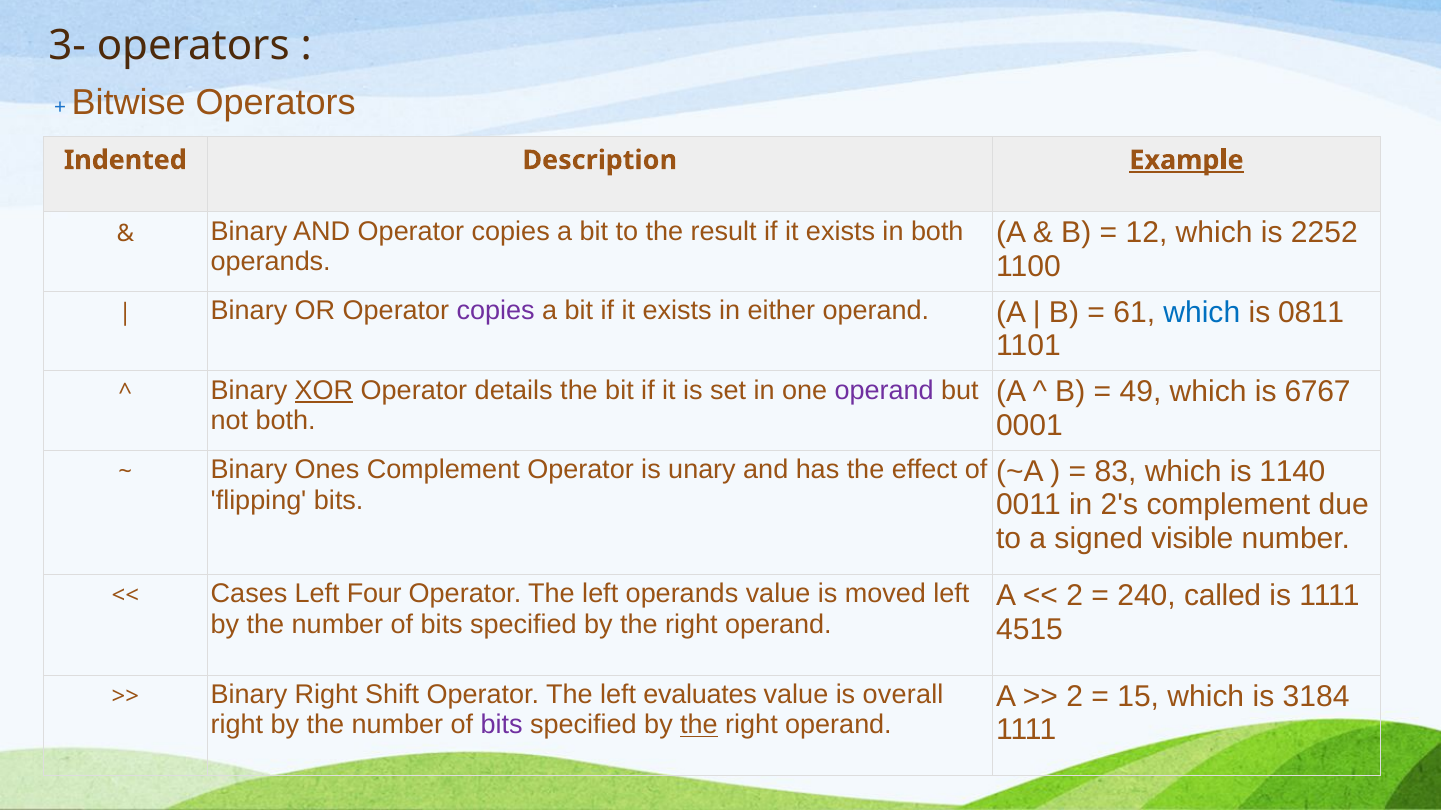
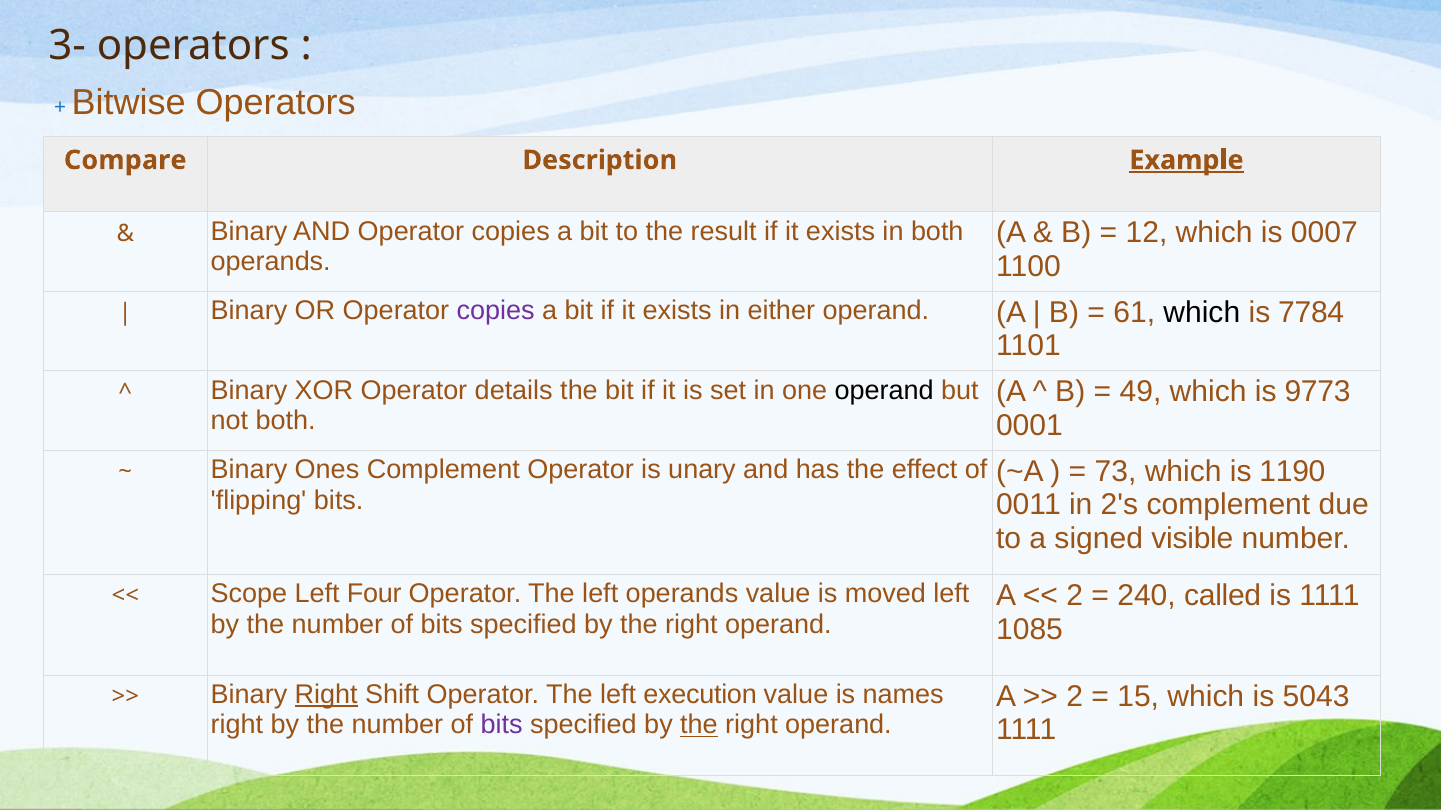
Indented: Indented -> Compare
2252: 2252 -> 0007
which at (1202, 313) colour: blue -> black
0811: 0811 -> 7784
6767: 6767 -> 9773
XOR underline: present -> none
operand at (884, 391) colour: purple -> black
83: 83 -> 73
1140: 1140 -> 1190
Cases: Cases -> Scope
4515: 4515 -> 1085
3184: 3184 -> 5043
Right at (326, 695) underline: none -> present
evaluates: evaluates -> execution
overall: overall -> names
